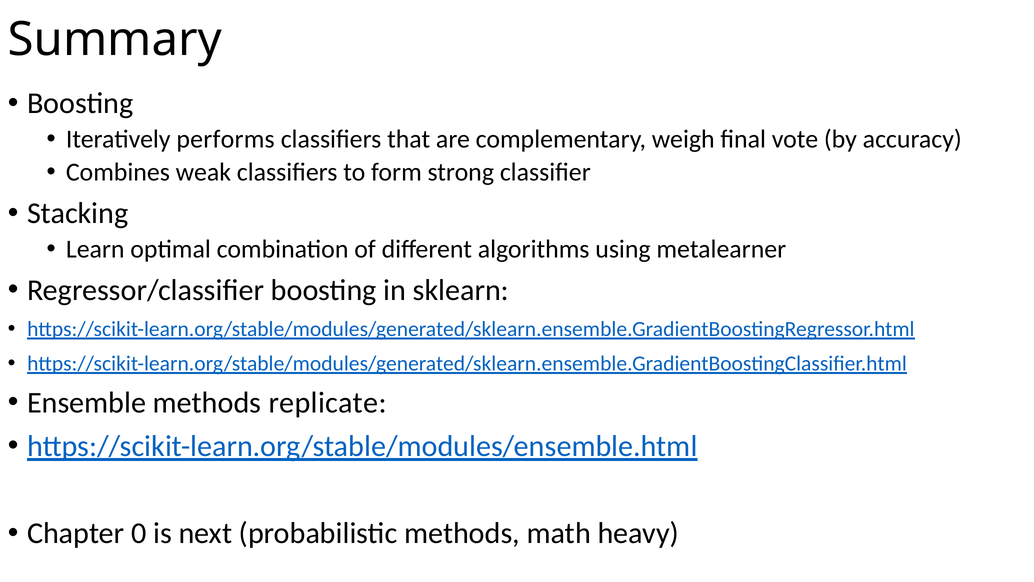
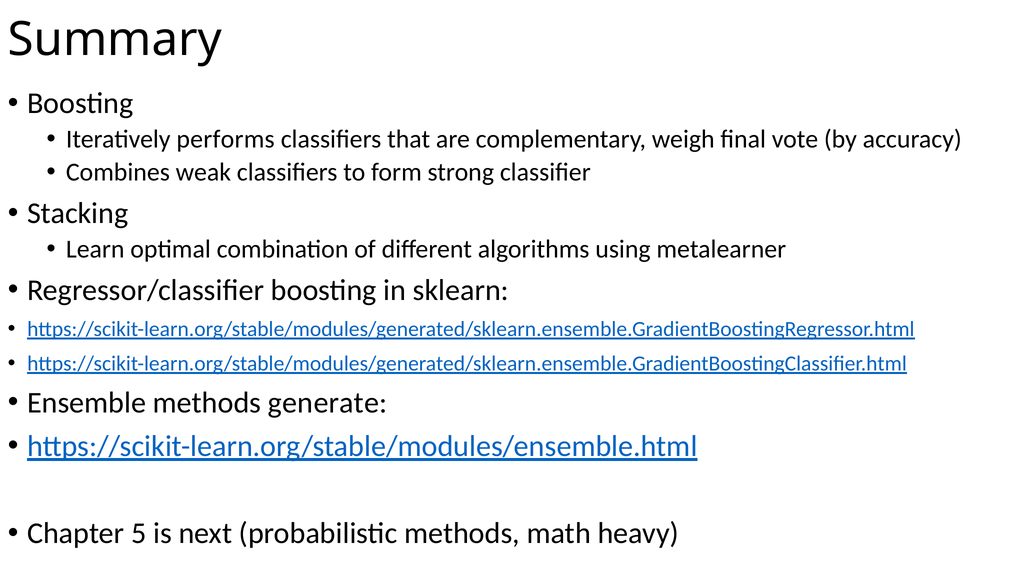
replicate: replicate -> generate
0: 0 -> 5
